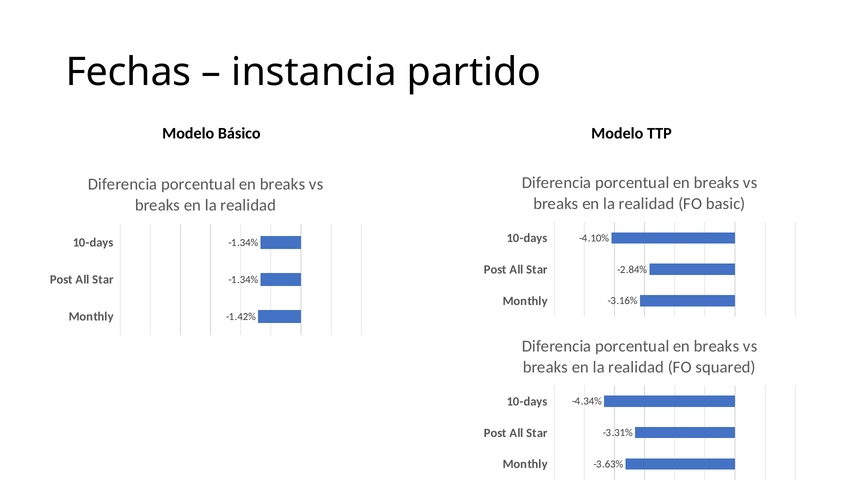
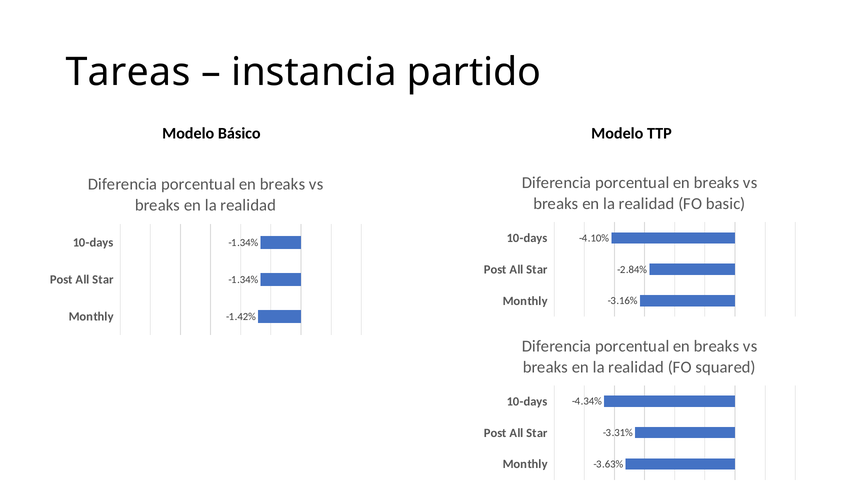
Fechas: Fechas -> Tareas
